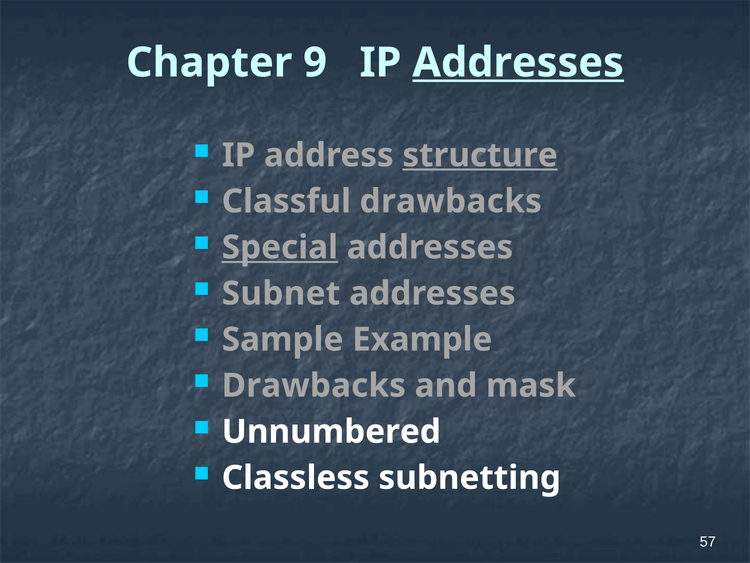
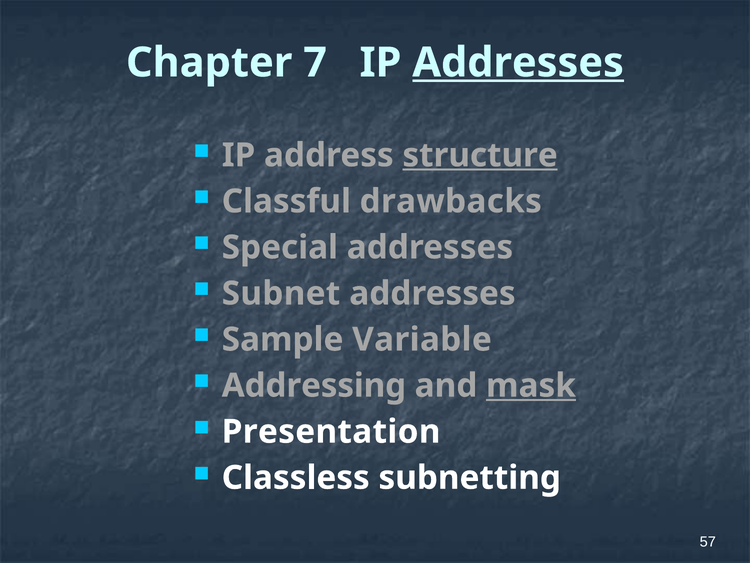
9: 9 -> 7
Special underline: present -> none
Example: Example -> Variable
Drawbacks at (314, 385): Drawbacks -> Addressing
mask underline: none -> present
Unnumbered: Unnumbered -> Presentation
